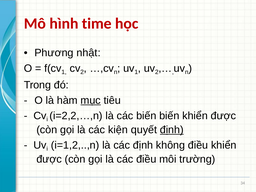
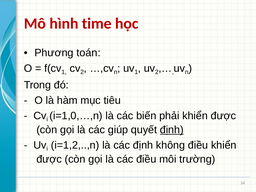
nhật: nhật -> toán
mục underline: present -> none
i=2,2,…,n: i=2,2,…,n -> i=1,0,…,n
biến biến: biến -> phải
kiện: kiện -> giúp
